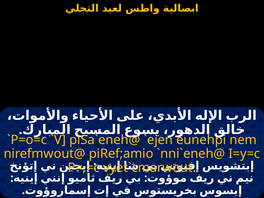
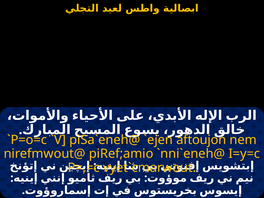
eunehpi: eunehpi -> aftoujon
